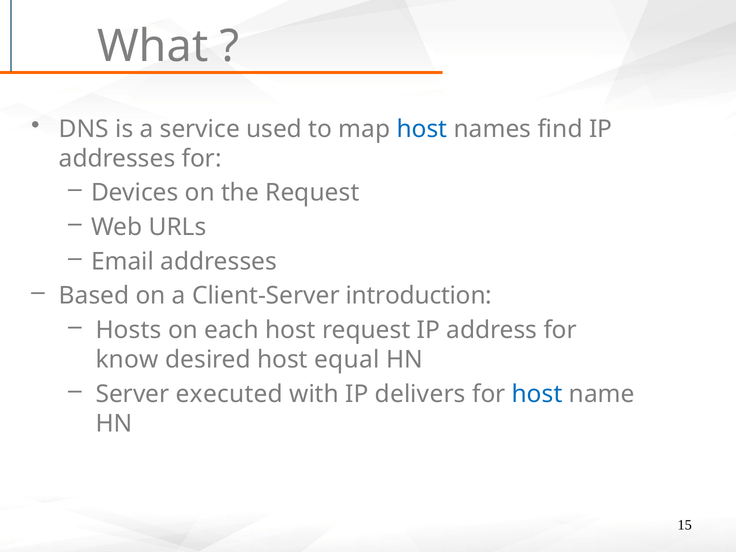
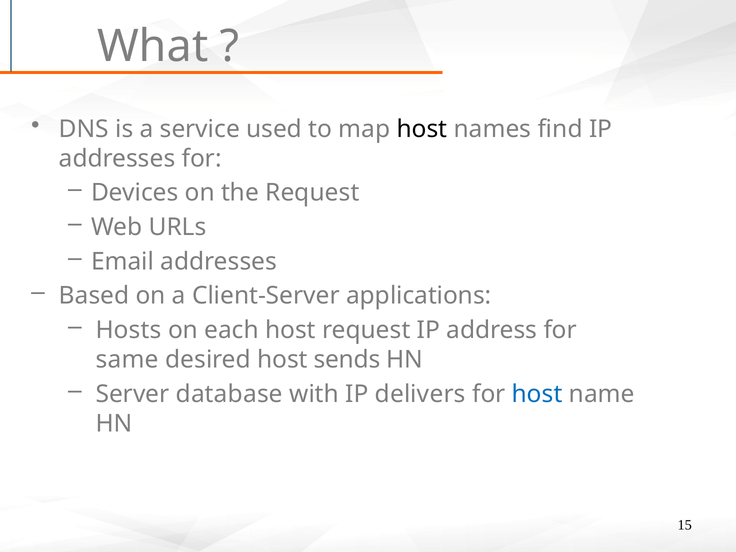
host at (422, 129) colour: blue -> black
introduction: introduction -> applications
know: know -> same
equal: equal -> sends
executed: executed -> database
